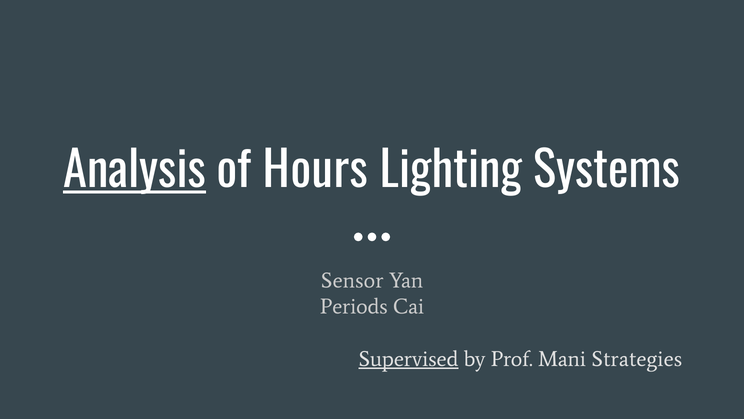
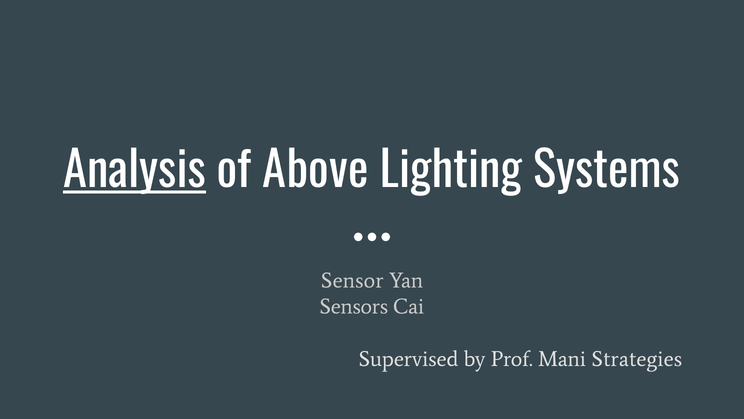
Hours: Hours -> Above
Periods: Periods -> Sensors
Supervised underline: present -> none
